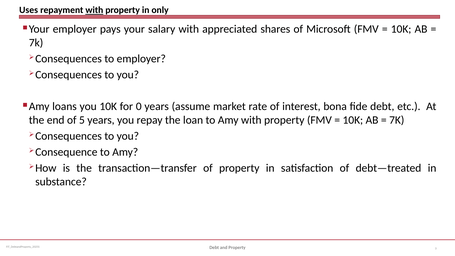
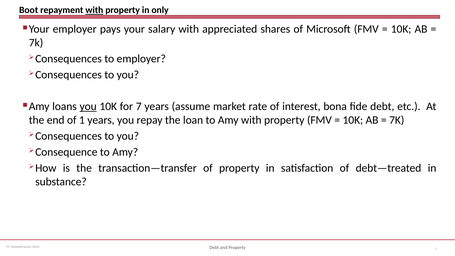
Uses: Uses -> Boot
you at (88, 107) underline: none -> present
0: 0 -> 7
5: 5 -> 1
